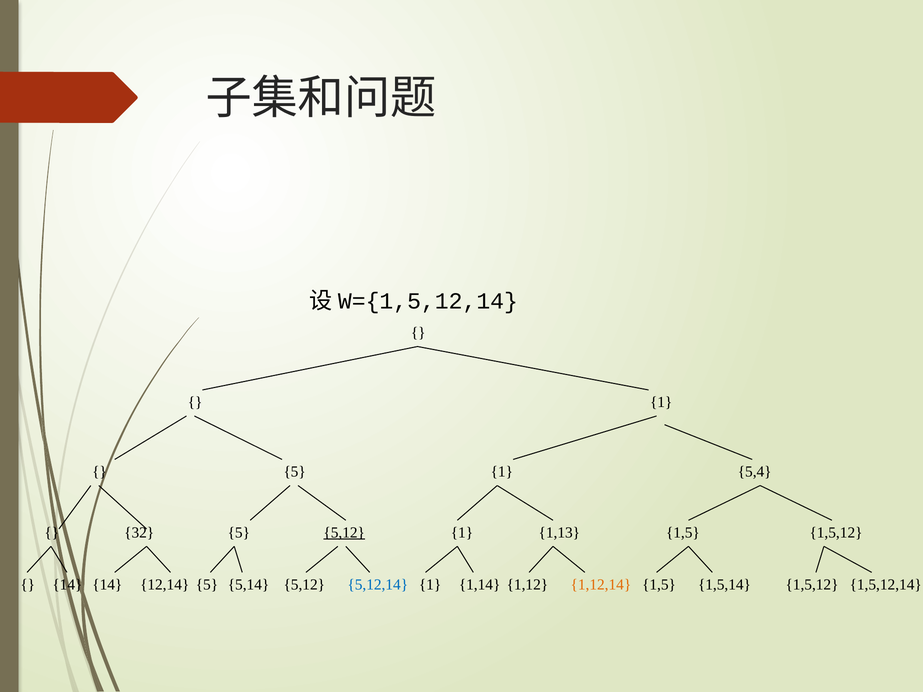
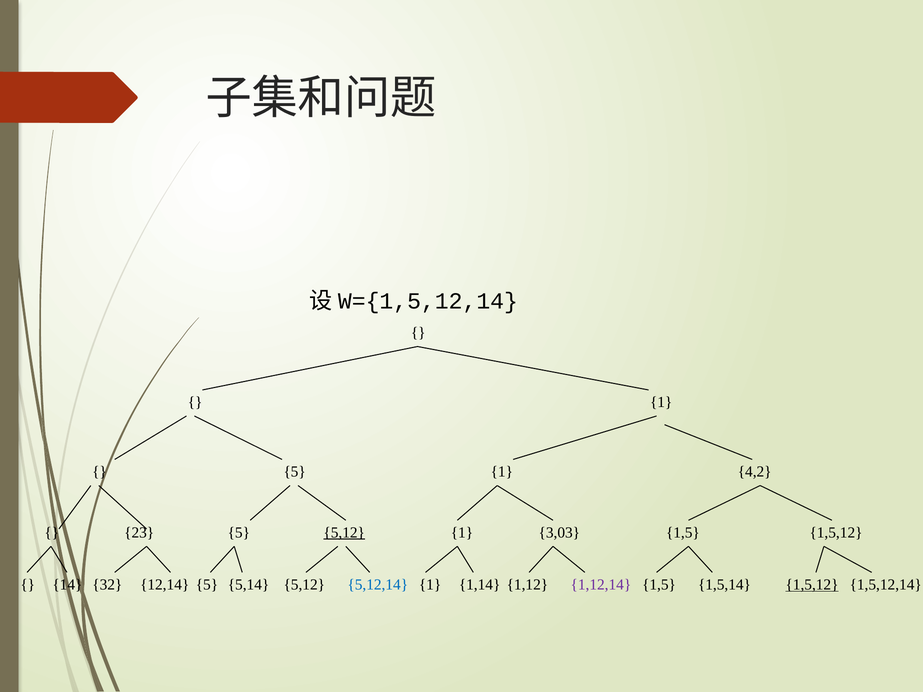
5,4: 5,4 -> 4,2
32: 32 -> 23
1,13: 1,13 -> 3,03
14 14: 14 -> 32
1,12,14 colour: orange -> purple
1,5,12 at (812, 585) underline: none -> present
